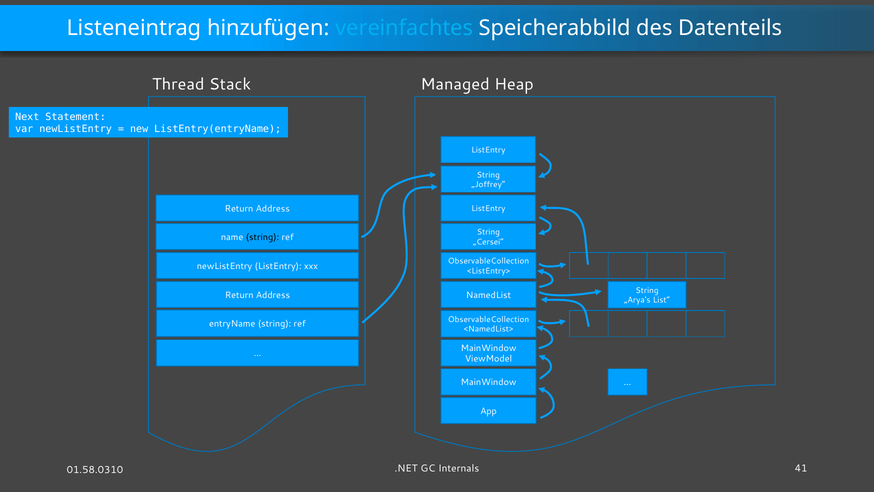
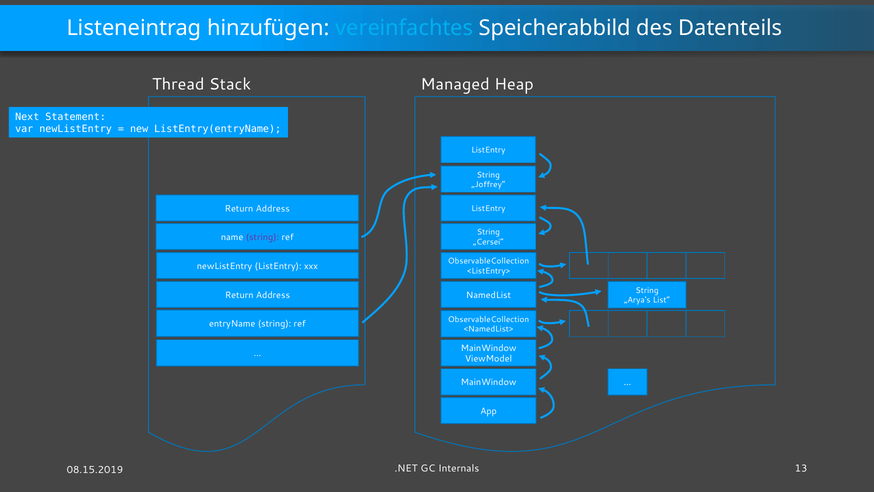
string at (262, 237) colour: black -> purple
41: 41 -> 13
01.58.0310: 01.58.0310 -> 08.15.2019
